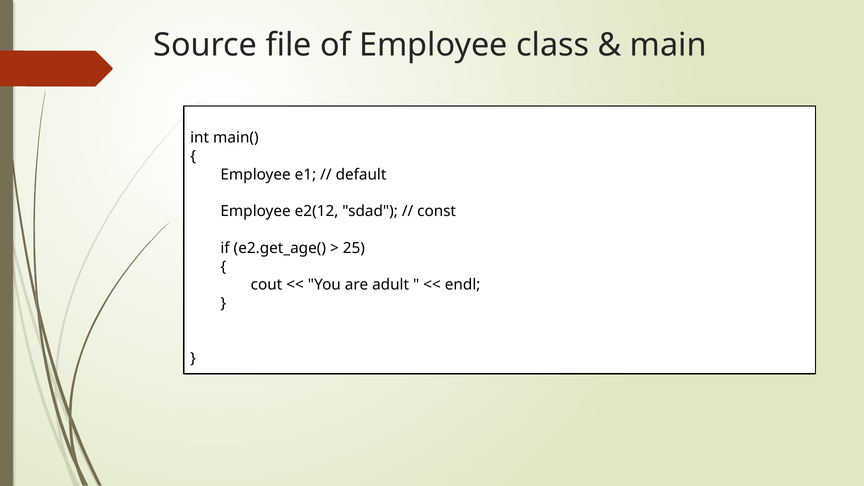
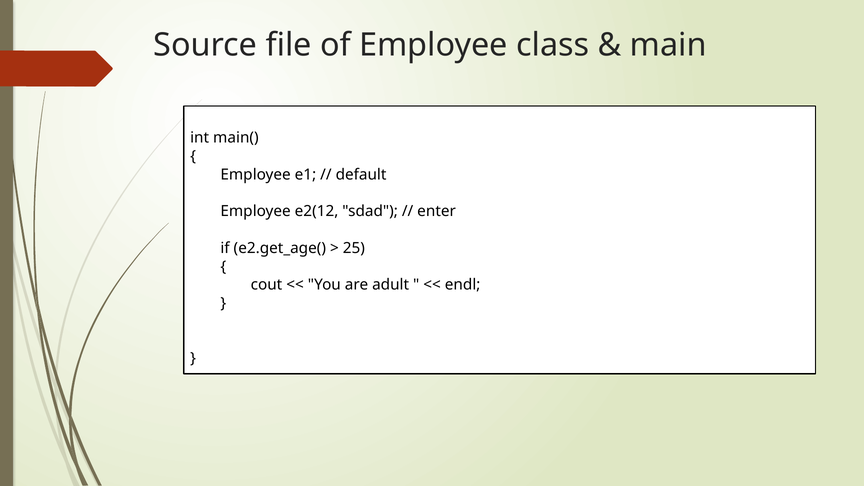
const: const -> enter
